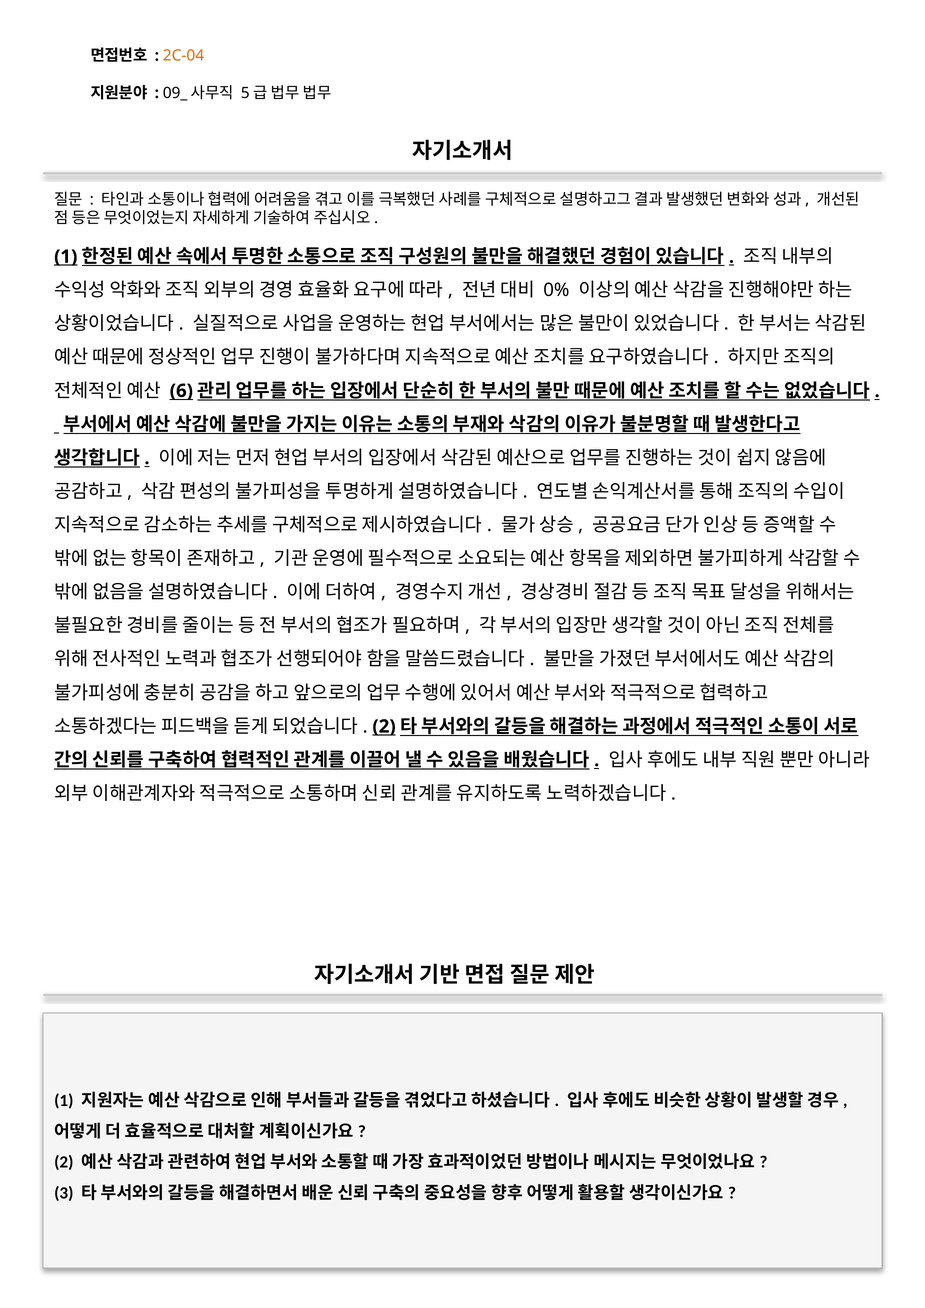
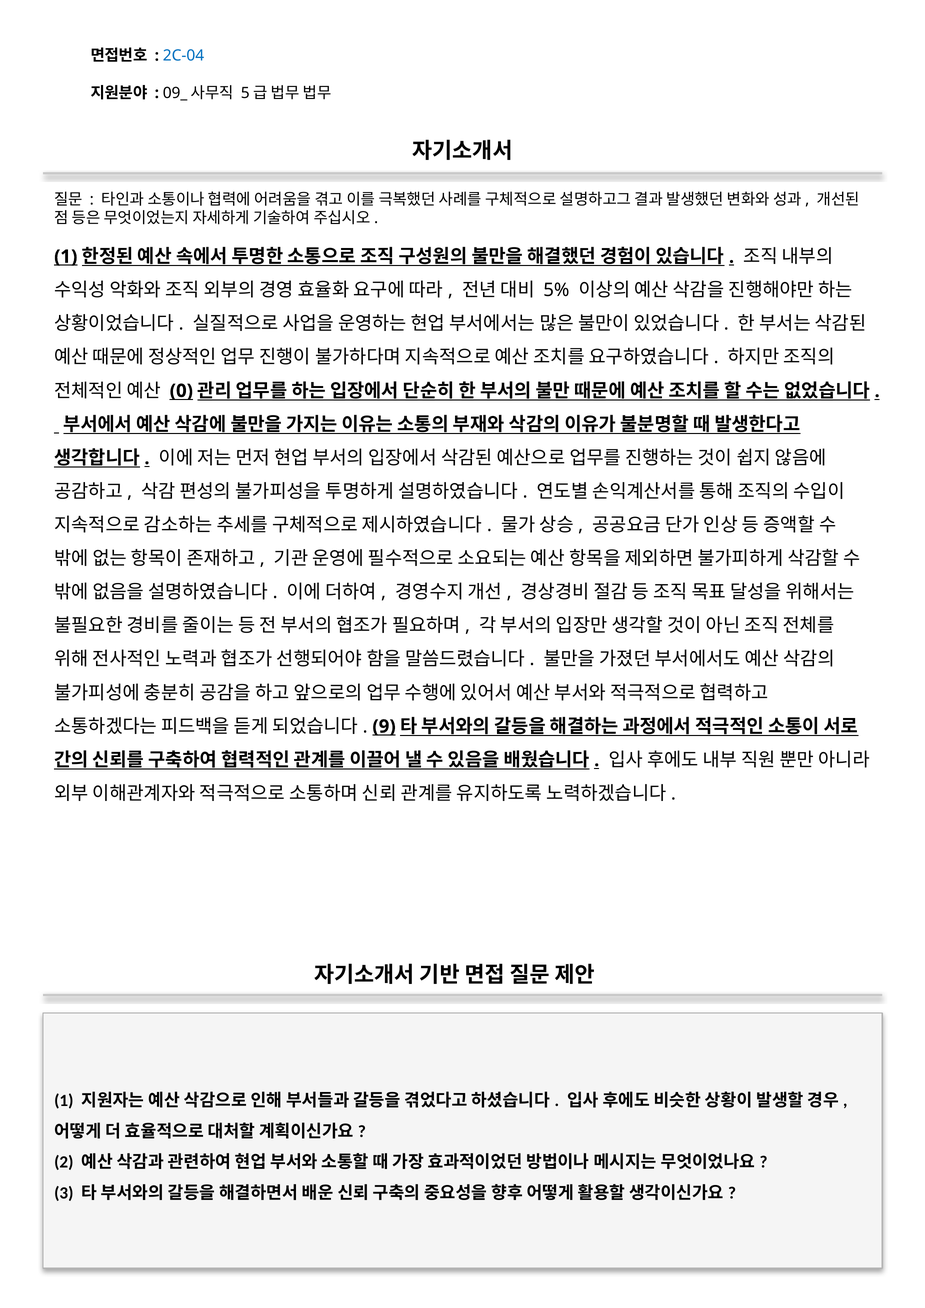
2C-04 colour: orange -> blue
0%: 0% -> 5%
6: 6 -> 0
2 at (384, 727): 2 -> 9
